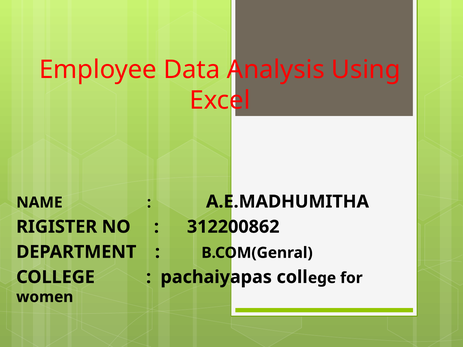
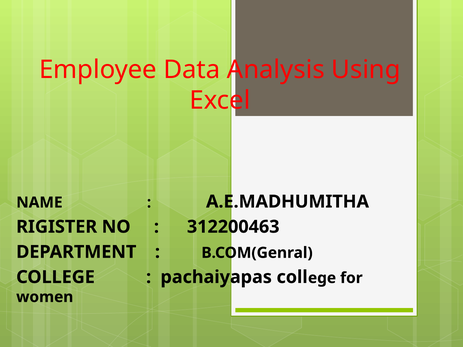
312200862: 312200862 -> 312200463
